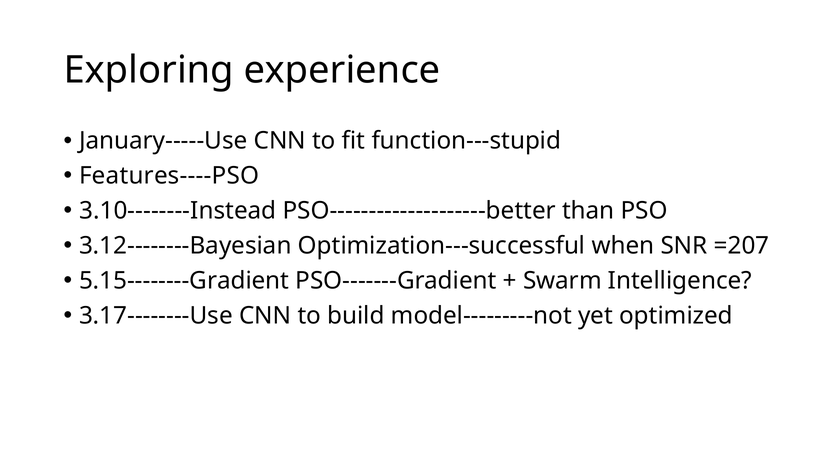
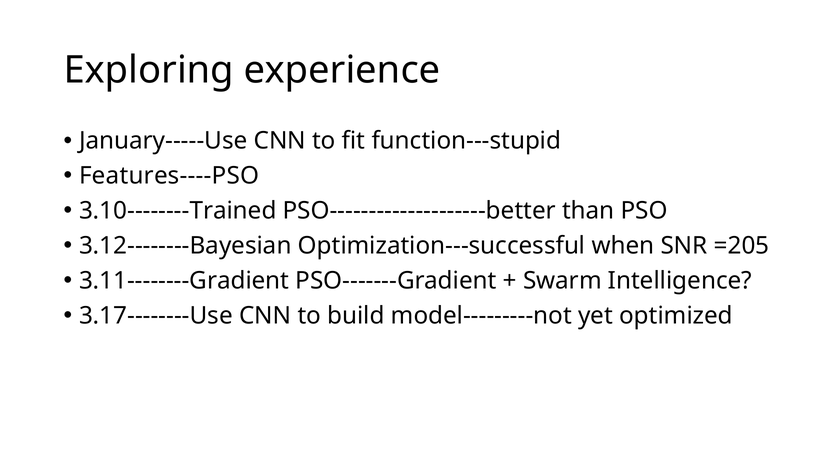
3.10--------Instead: 3.10--------Instead -> 3.10--------Trained
=207: =207 -> =205
5.15--------Gradient: 5.15--------Gradient -> 3.11--------Gradient
